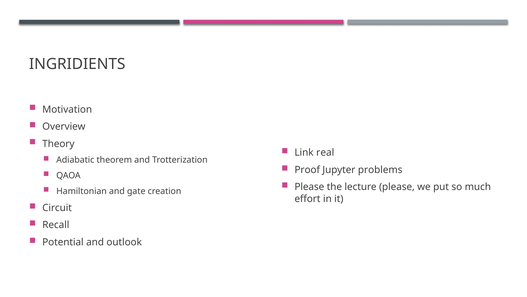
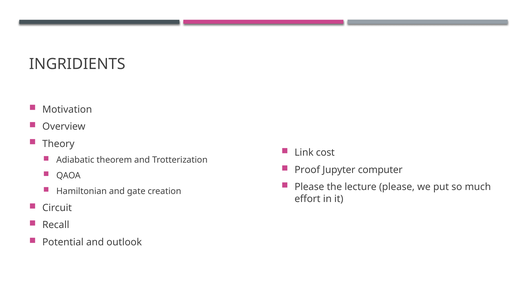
real: real -> cost
problems: problems -> computer
